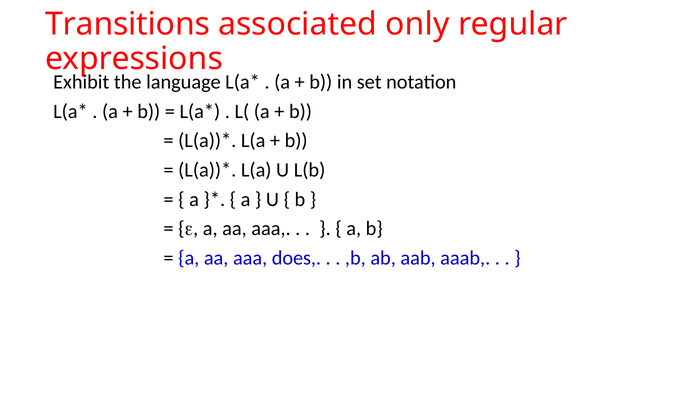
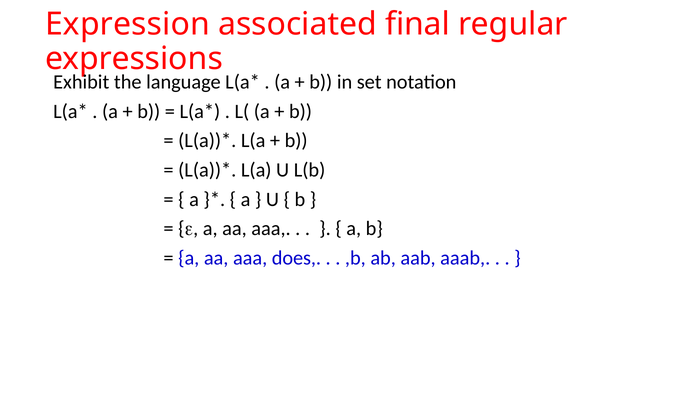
Transitions: Transitions -> Expression
only: only -> final
